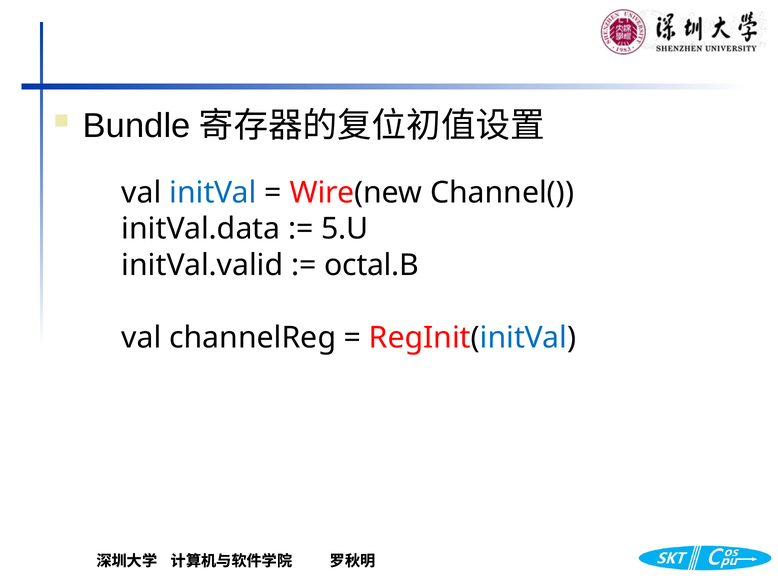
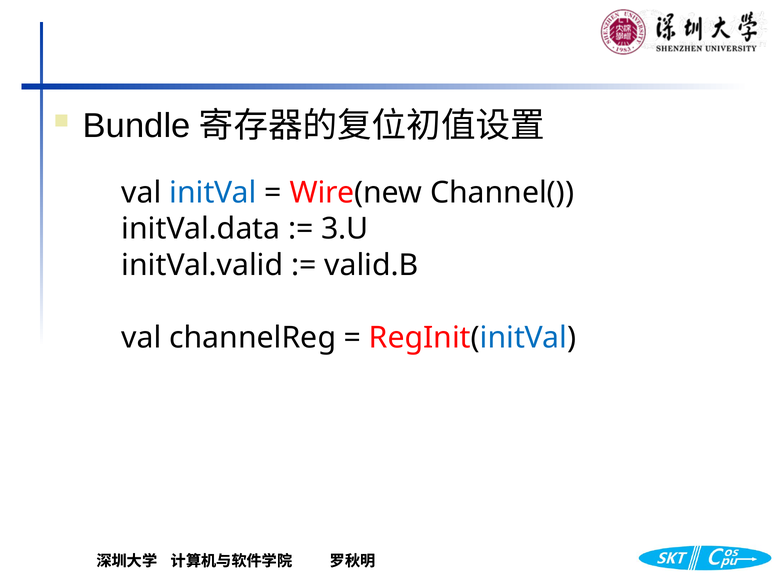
5.U: 5.U -> 3.U
octal.B: octal.B -> valid.B
